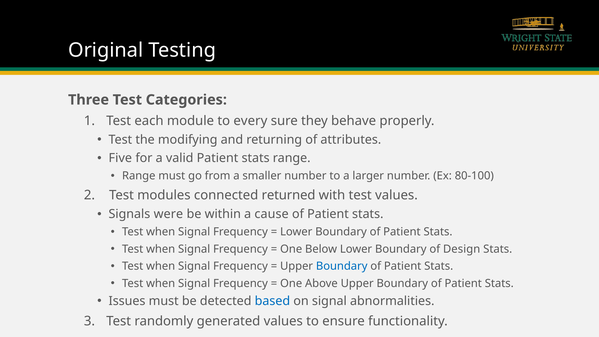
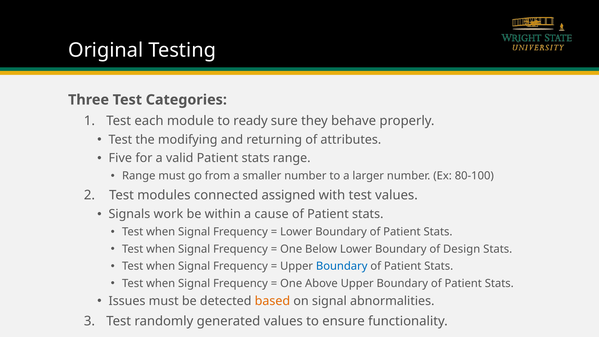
every: every -> ready
returned: returned -> assigned
were: were -> work
based colour: blue -> orange
